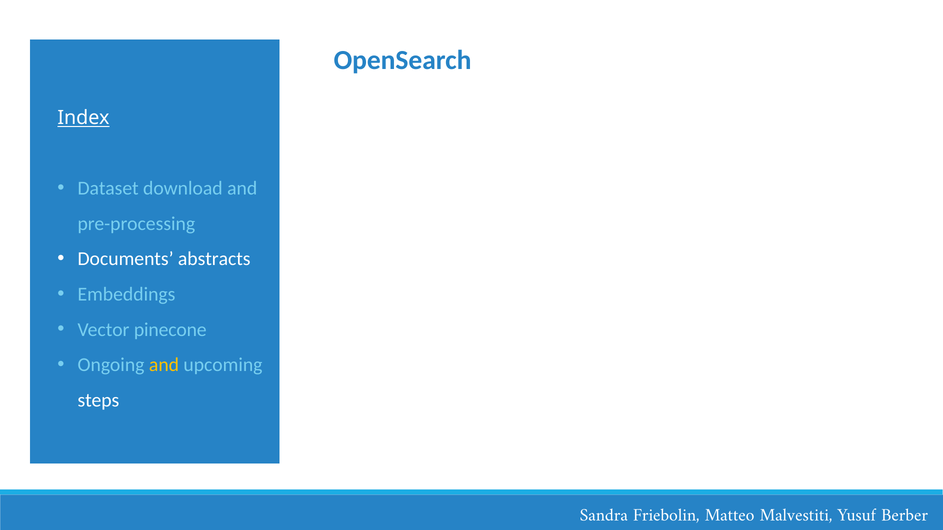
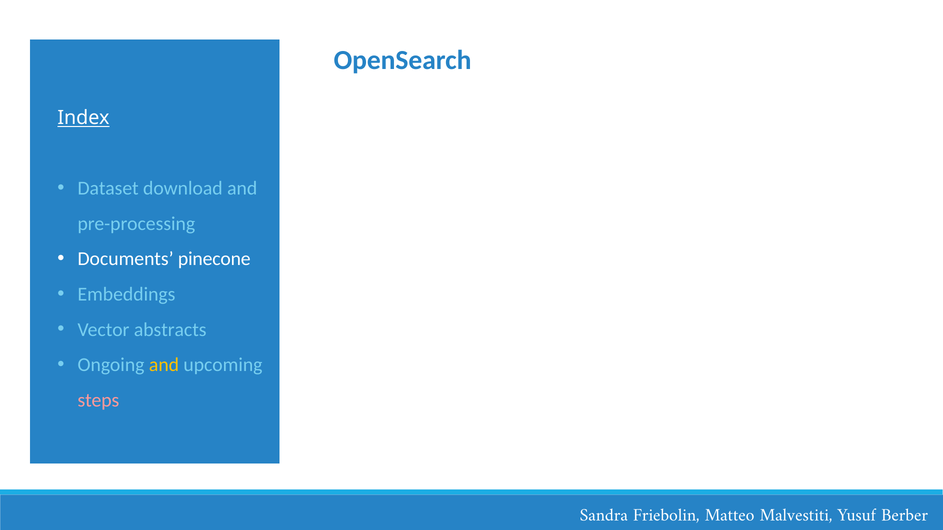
abstracts: abstracts -> pinecone
pinecone: pinecone -> abstracts
steps colour: white -> pink
